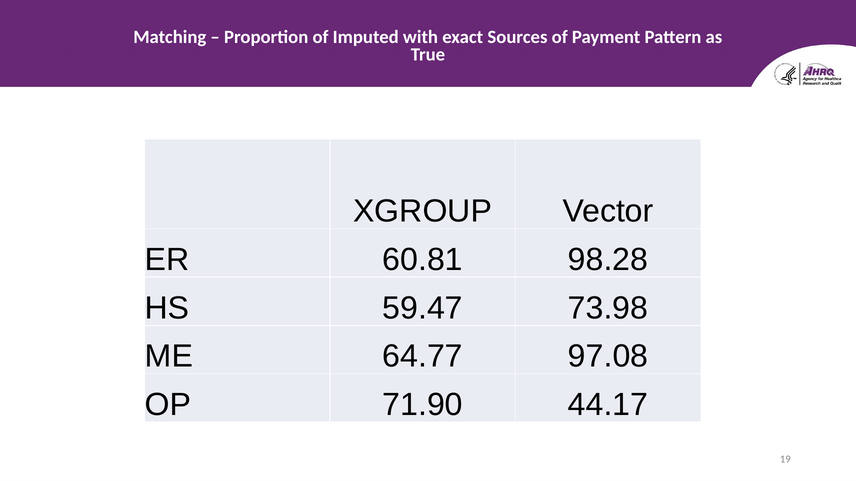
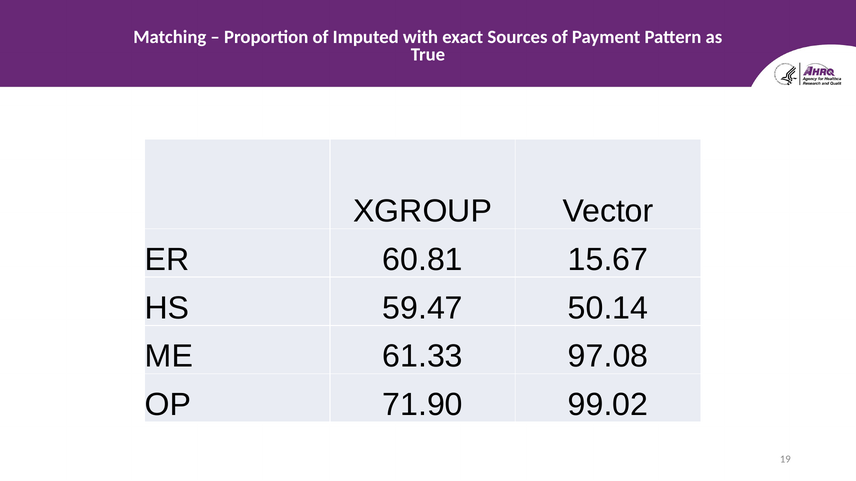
98.28: 98.28 -> 15.67
73.98: 73.98 -> 50.14
64.77: 64.77 -> 61.33
44.17: 44.17 -> 99.02
